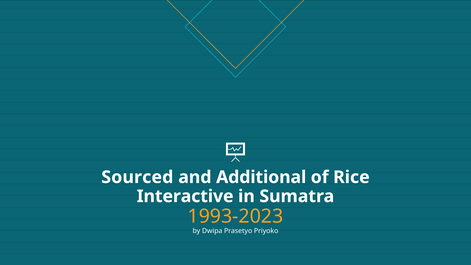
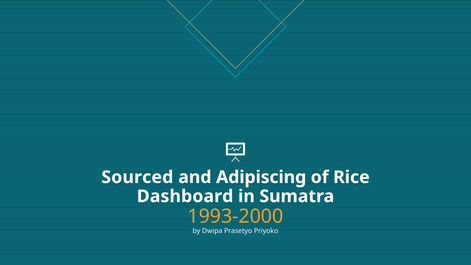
Additional: Additional -> Adipiscing
Interactive: Interactive -> Dashboard
1993-2023: 1993-2023 -> 1993-2000
